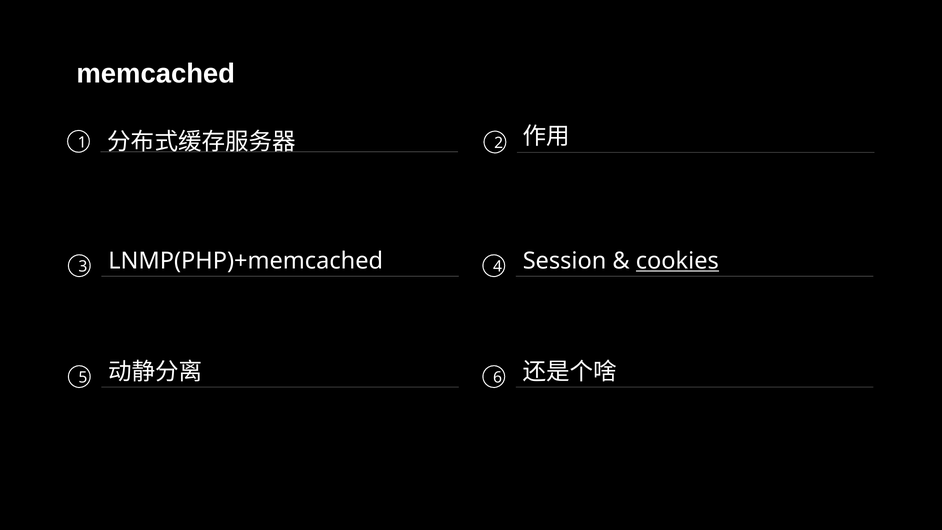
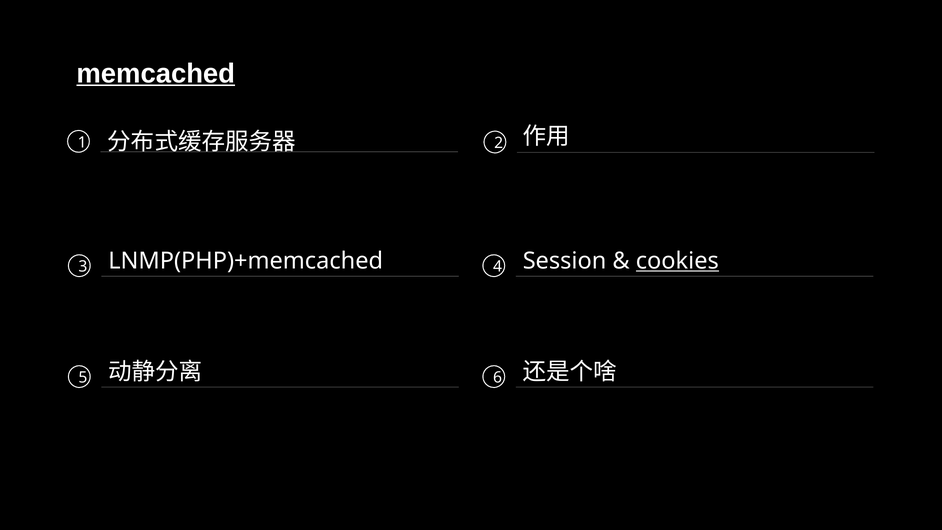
memcached underline: none -> present
